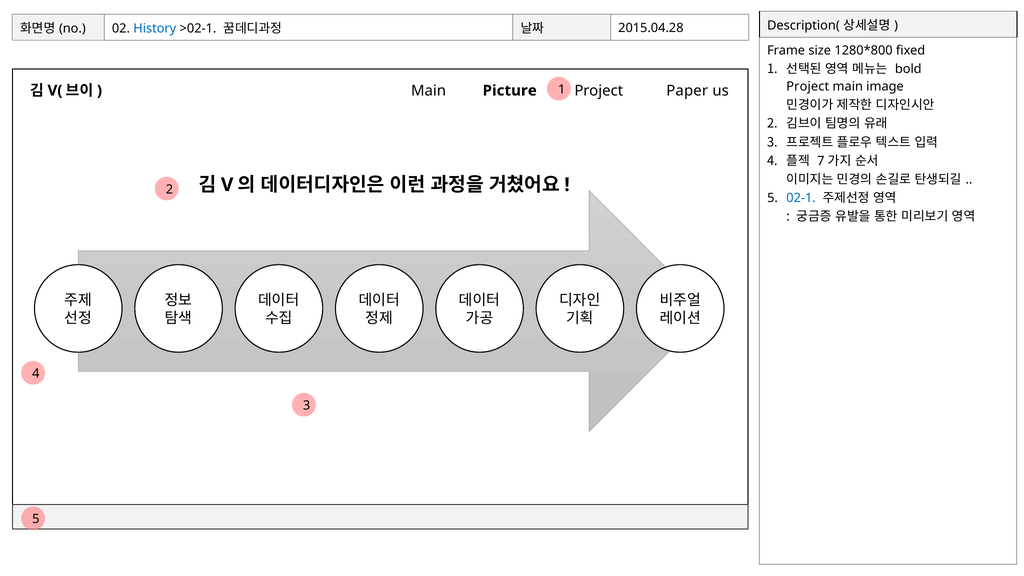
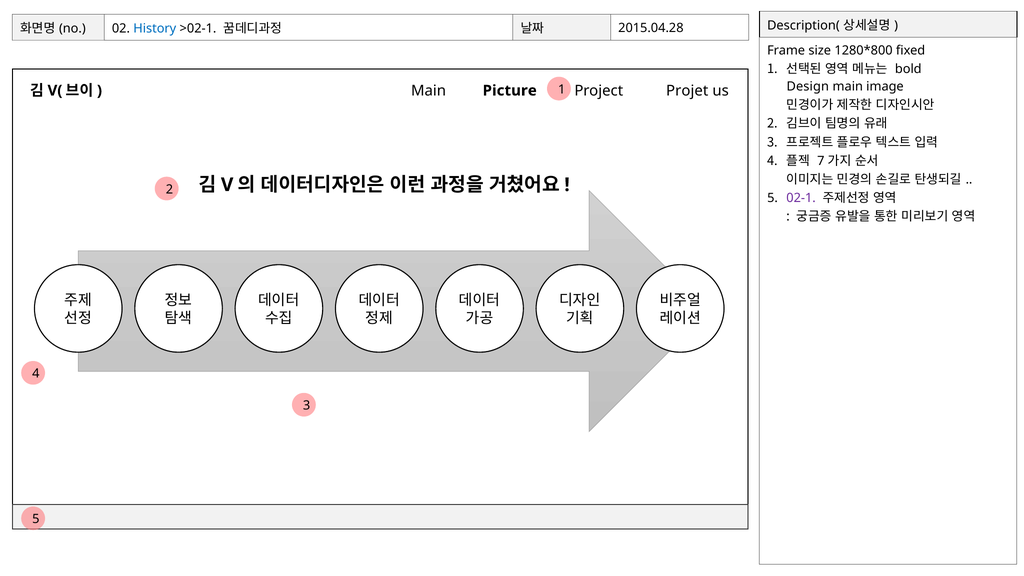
Project at (808, 87): Project -> Design
Paper: Paper -> Projet
02-1 colour: blue -> purple
